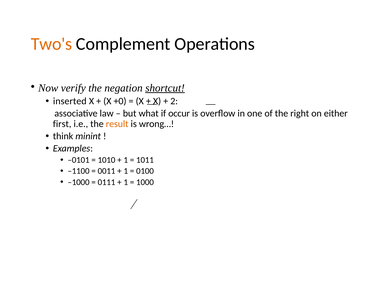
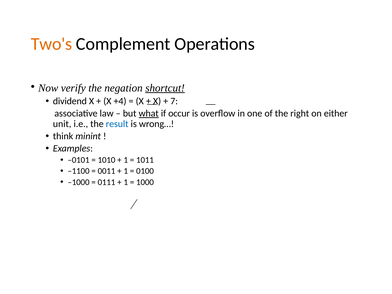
inserted: inserted -> dividend
+0: +0 -> +4
2: 2 -> 7
what underline: none -> present
first: first -> unit
result colour: orange -> blue
